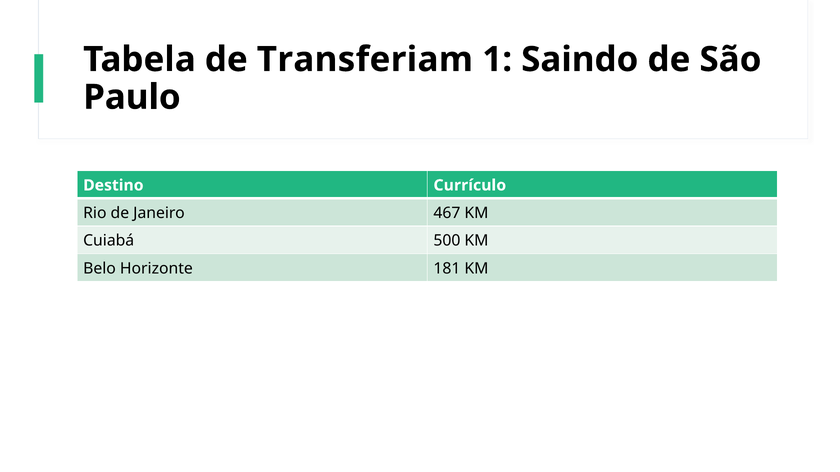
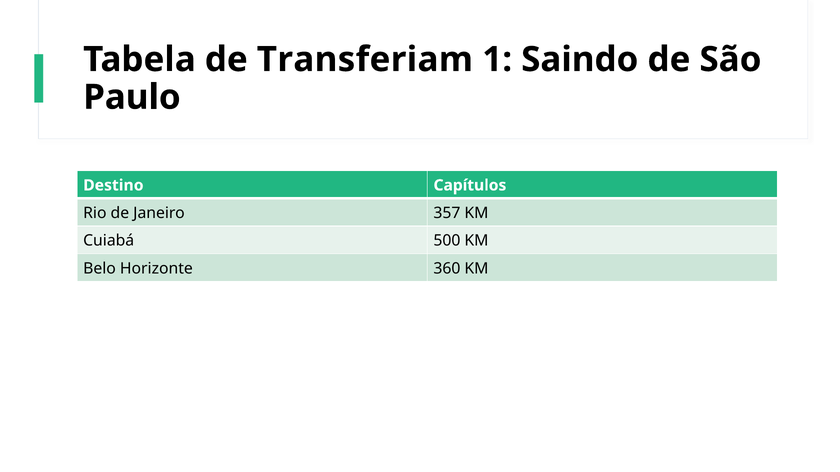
Currículo: Currículo -> Capítulos
467: 467 -> 357
181: 181 -> 360
